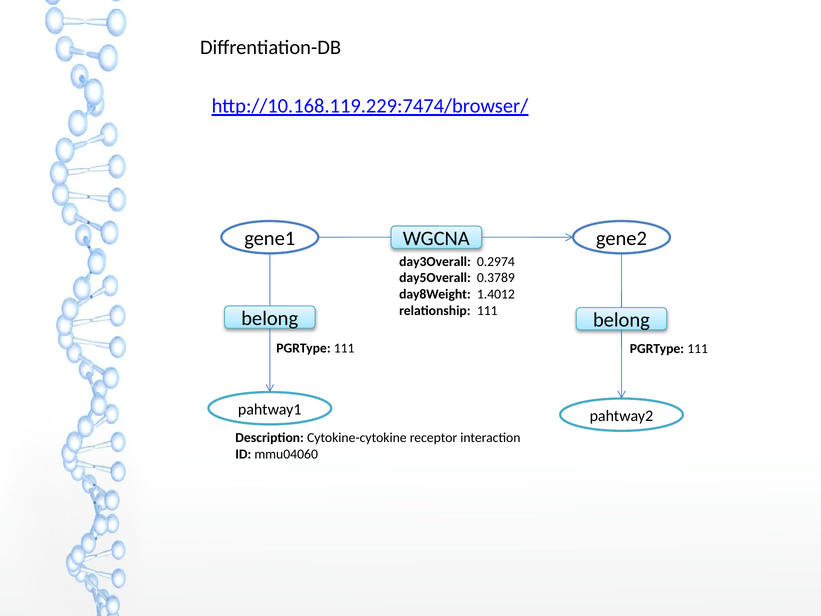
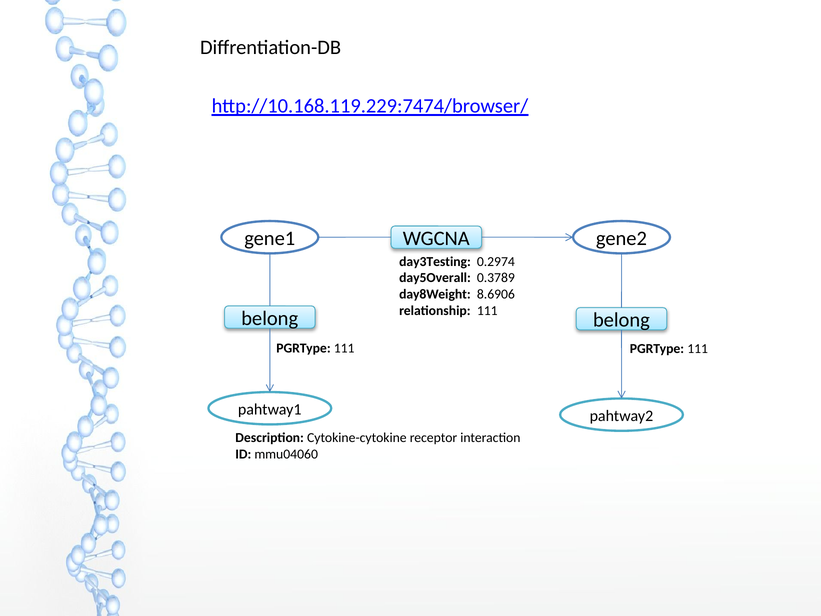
day3Overall: day3Overall -> day3Testing
1.4012: 1.4012 -> 8.6906
